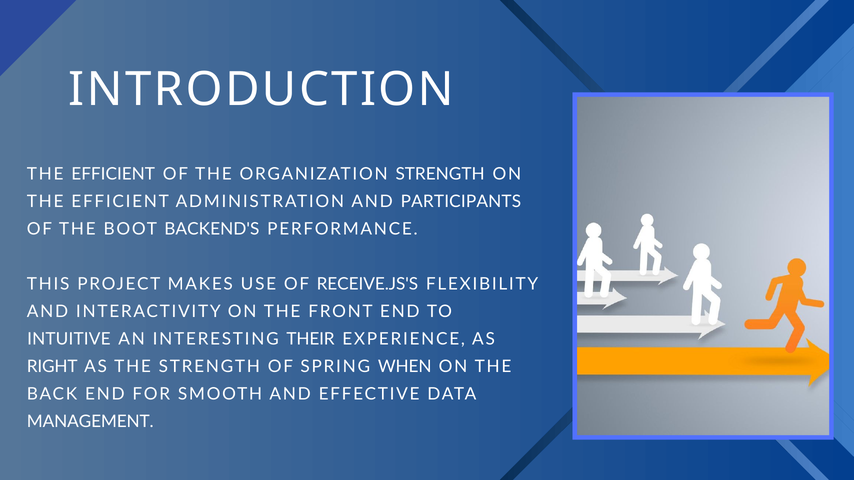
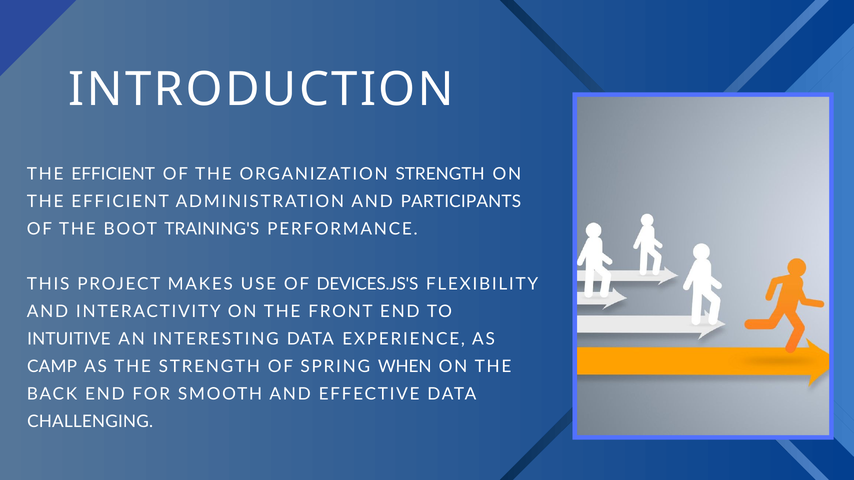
BACKEND'S: BACKEND'S -> TRAINING'S
RECEIVE.JS'S: RECEIVE.JS'S -> DEVICES.JS'S
INTERESTING THEIR: THEIR -> DATA
RIGHT: RIGHT -> CAMP
MANAGEMENT: MANAGEMENT -> CHALLENGING
